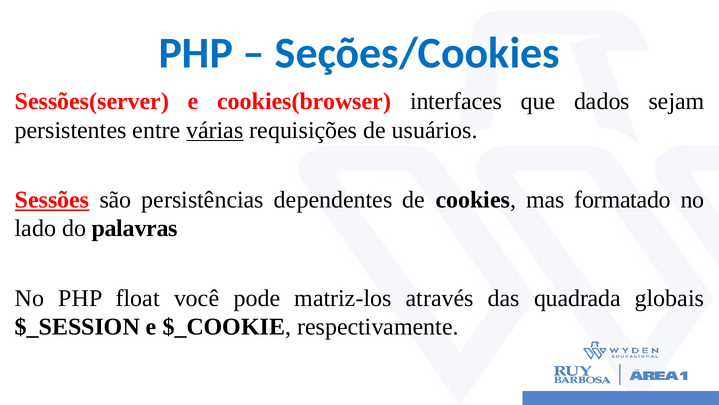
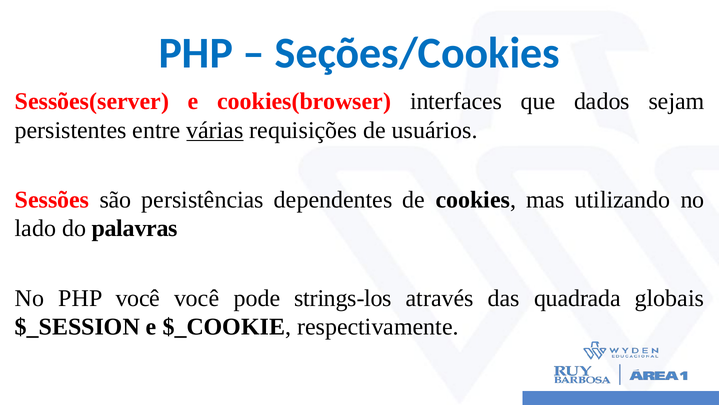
Sessões underline: present -> none
formatado: formatado -> utilizando
PHP float: float -> você
matriz-los: matriz-los -> strings-los
